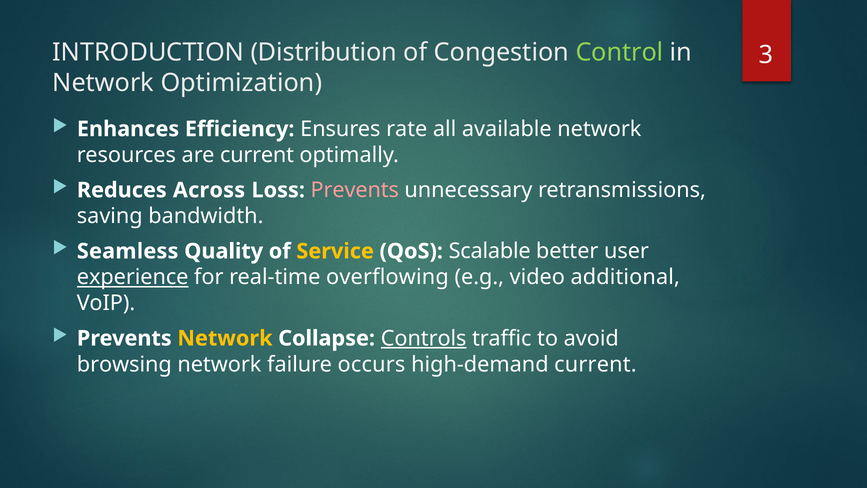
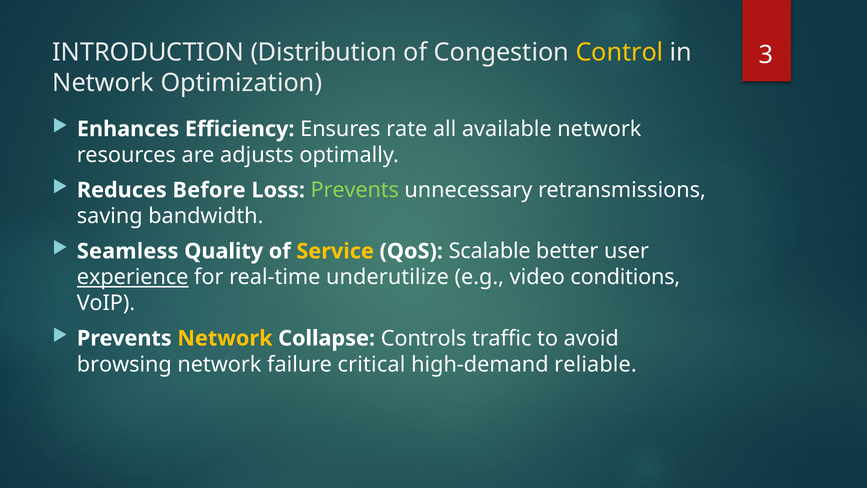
Control colour: light green -> yellow
are current: current -> adjusts
Across: Across -> Before
Prevents at (355, 190) colour: pink -> light green
overflowing: overflowing -> underutilize
additional: additional -> conditions
Controls underline: present -> none
occurs: occurs -> critical
high-demand current: current -> reliable
